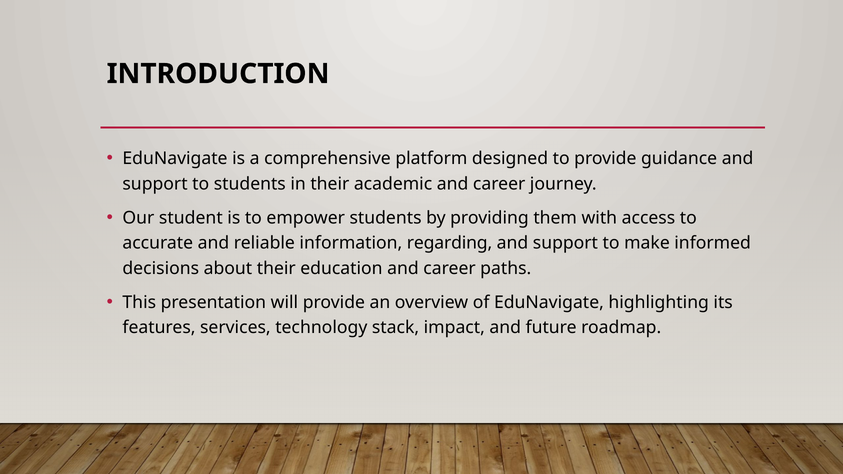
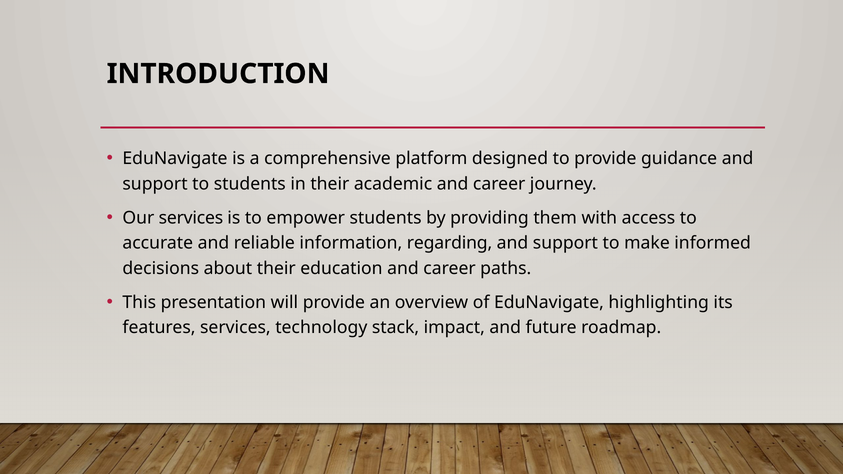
Our student: student -> services
